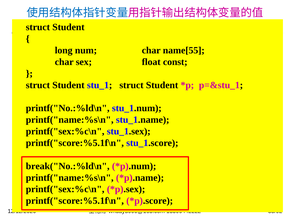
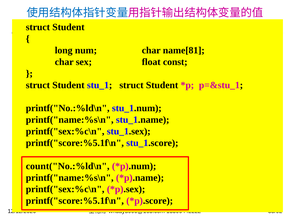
name[55: name[55 -> name[81
break("No.:%ld\n: break("No.:%ld\n -> count("No.:%ld\n
